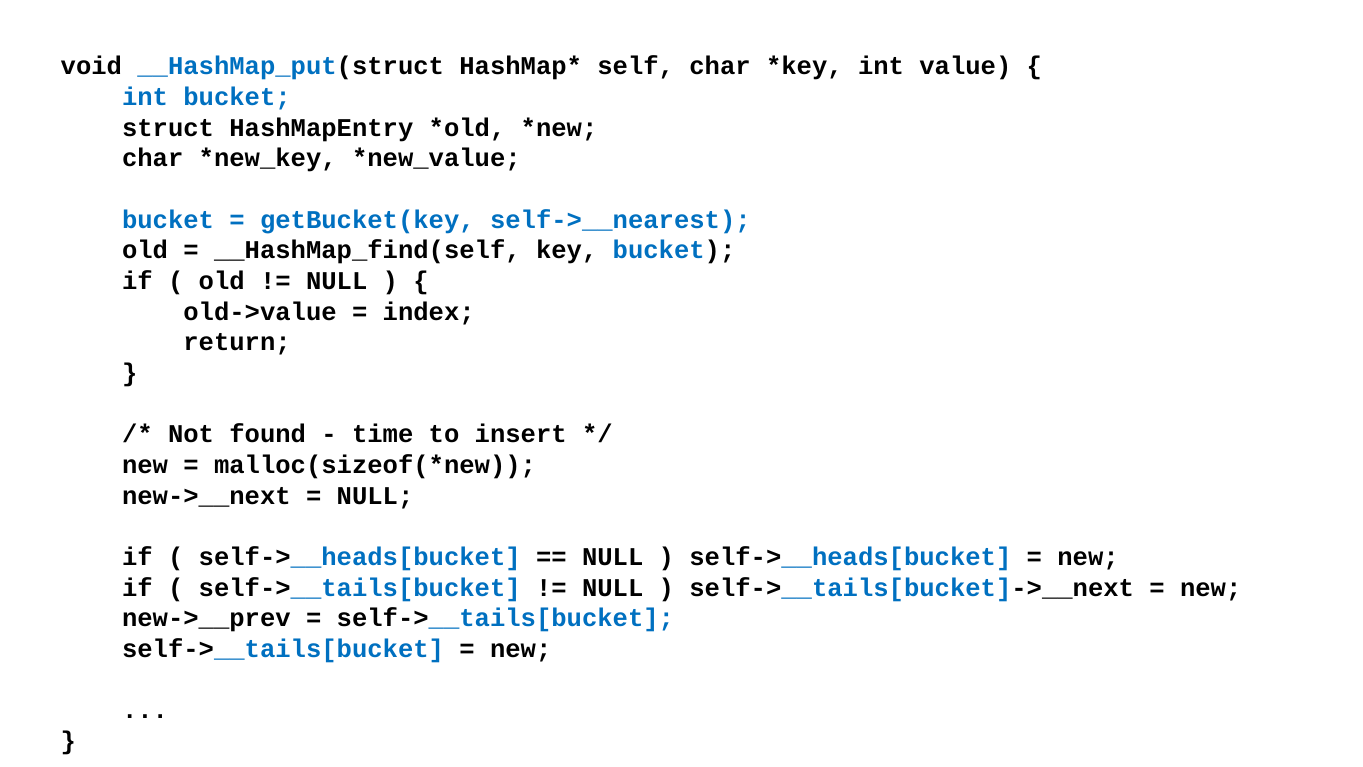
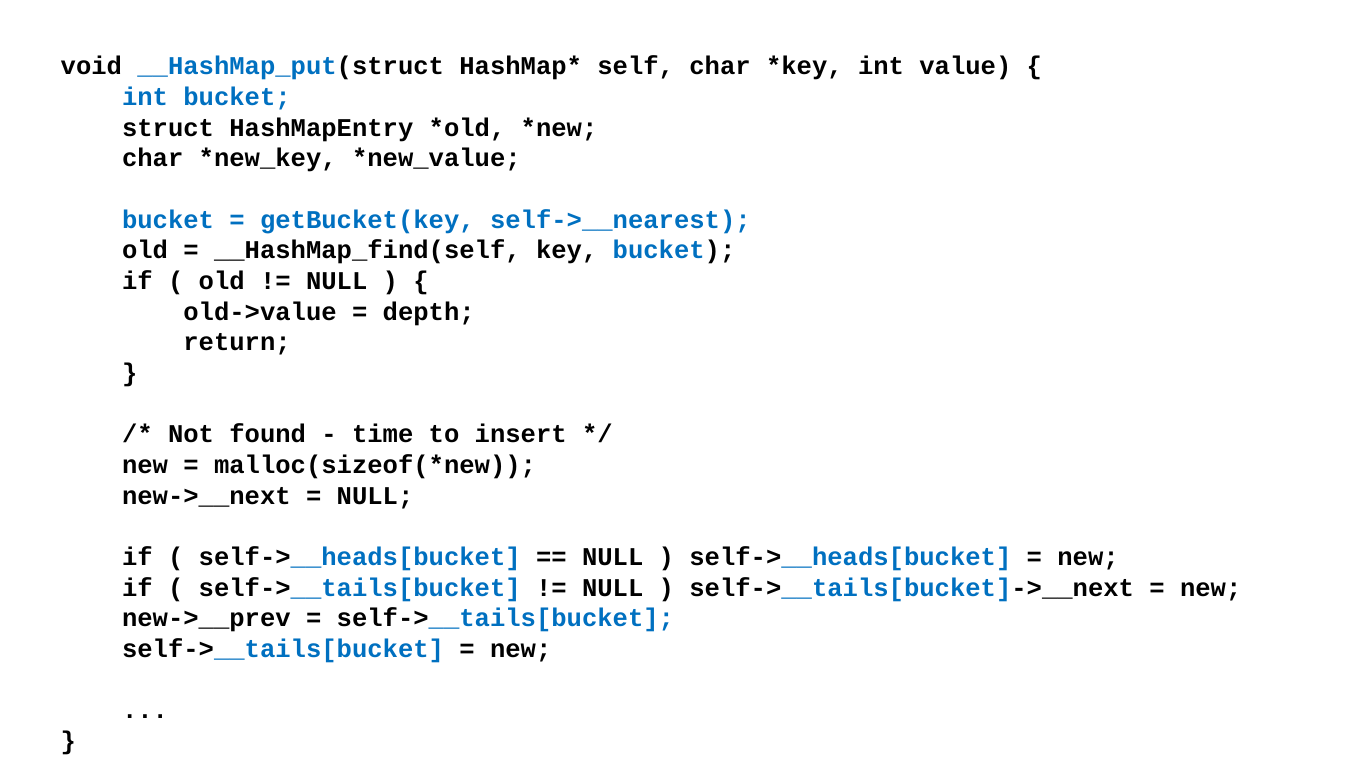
index: index -> depth
